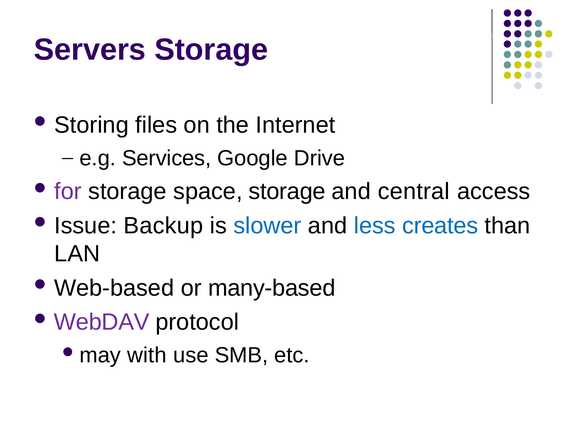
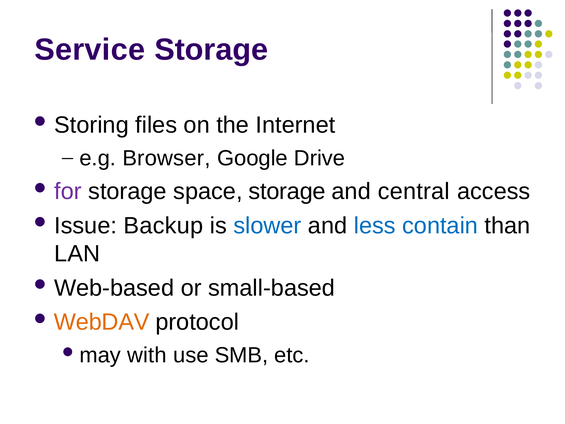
Servers: Servers -> Service
Services: Services -> Browser
creates: creates -> contain
many-based: many-based -> small-based
WebDAV colour: purple -> orange
